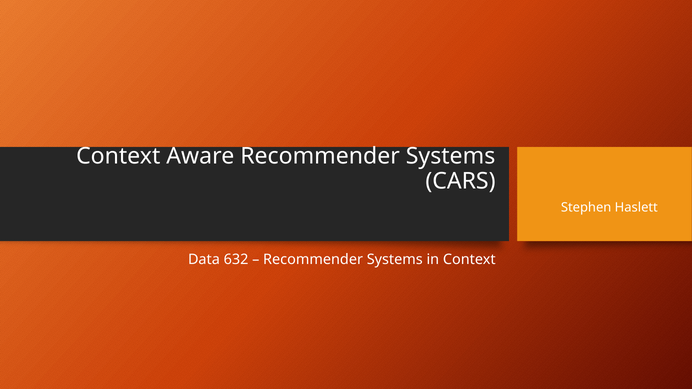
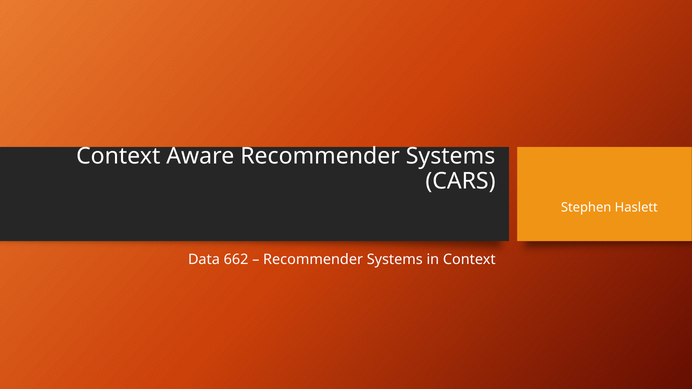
632: 632 -> 662
